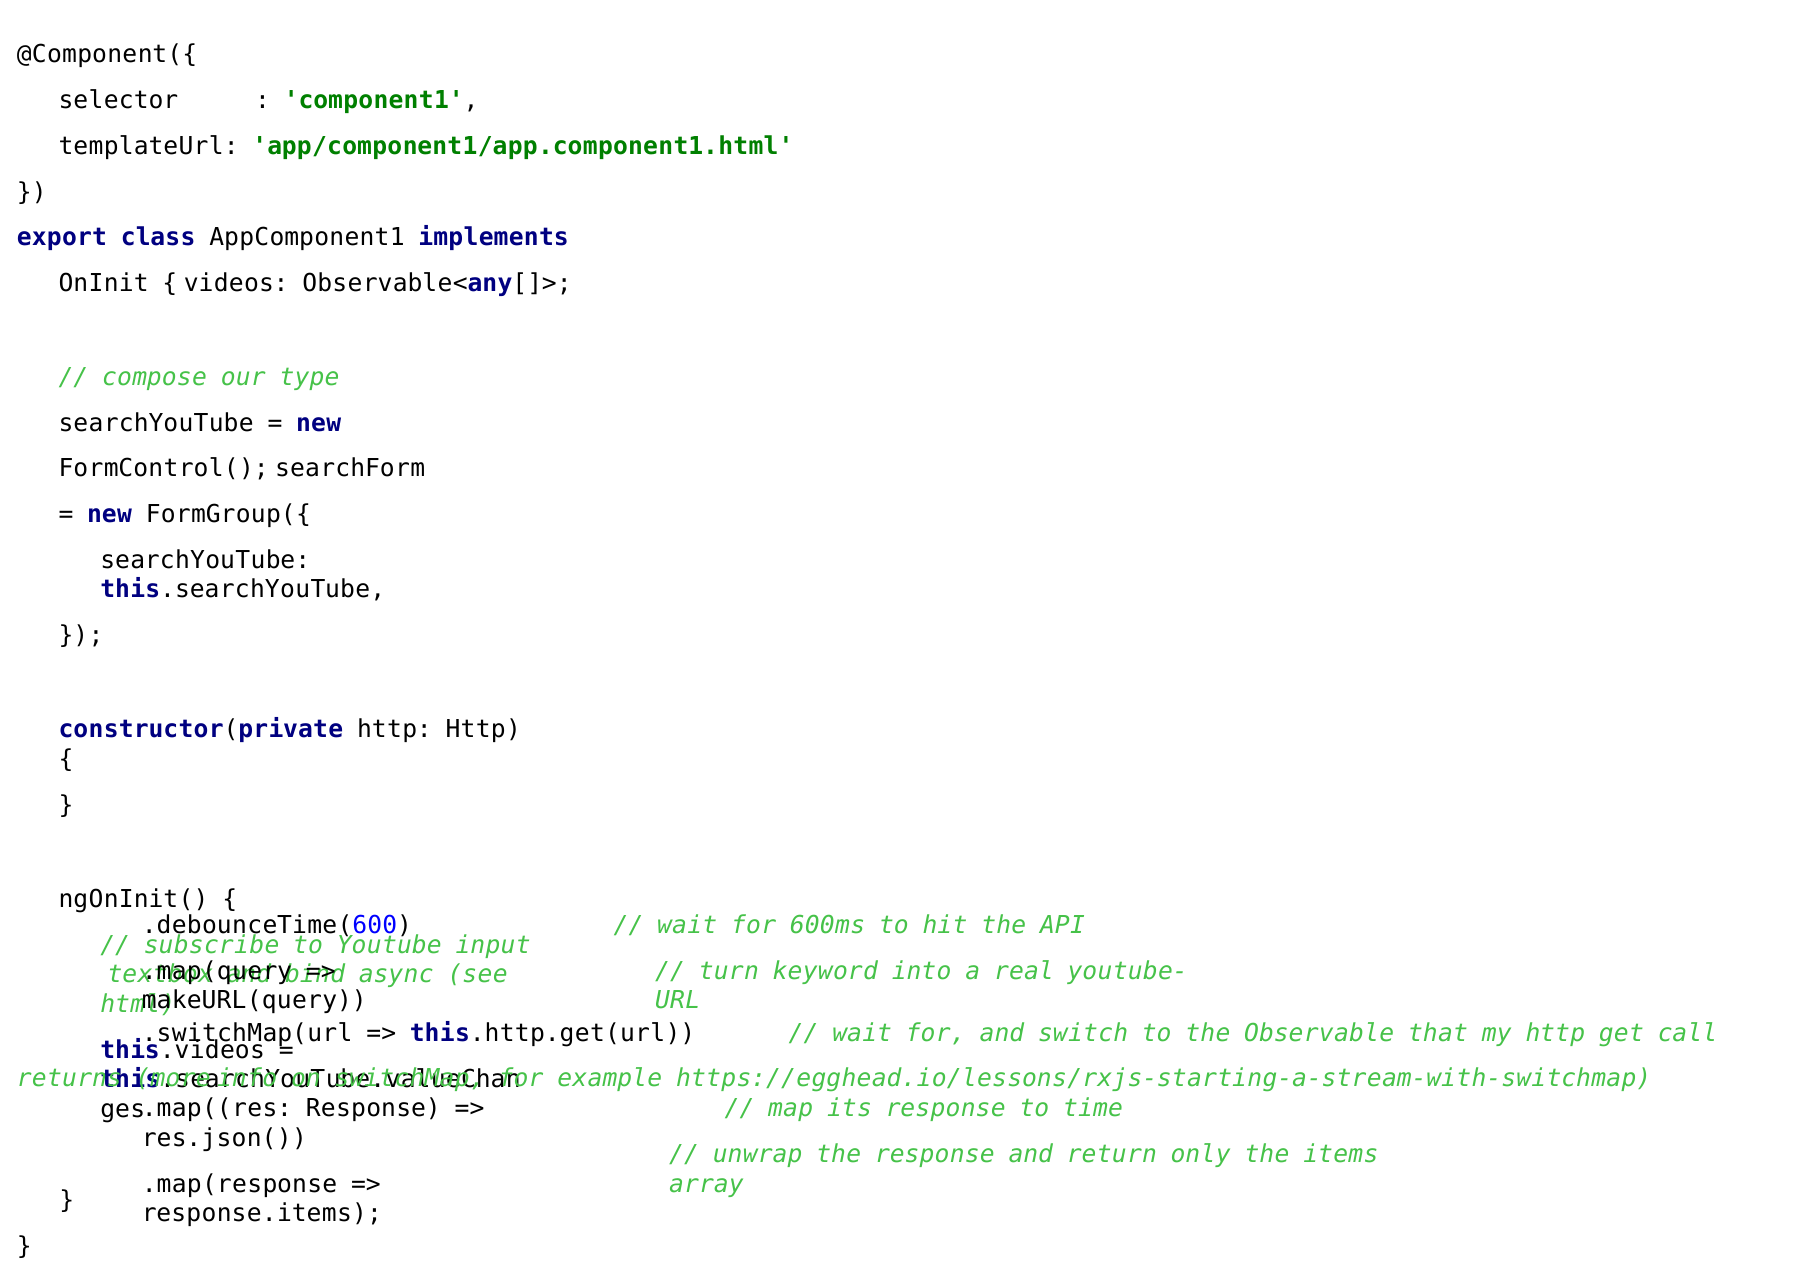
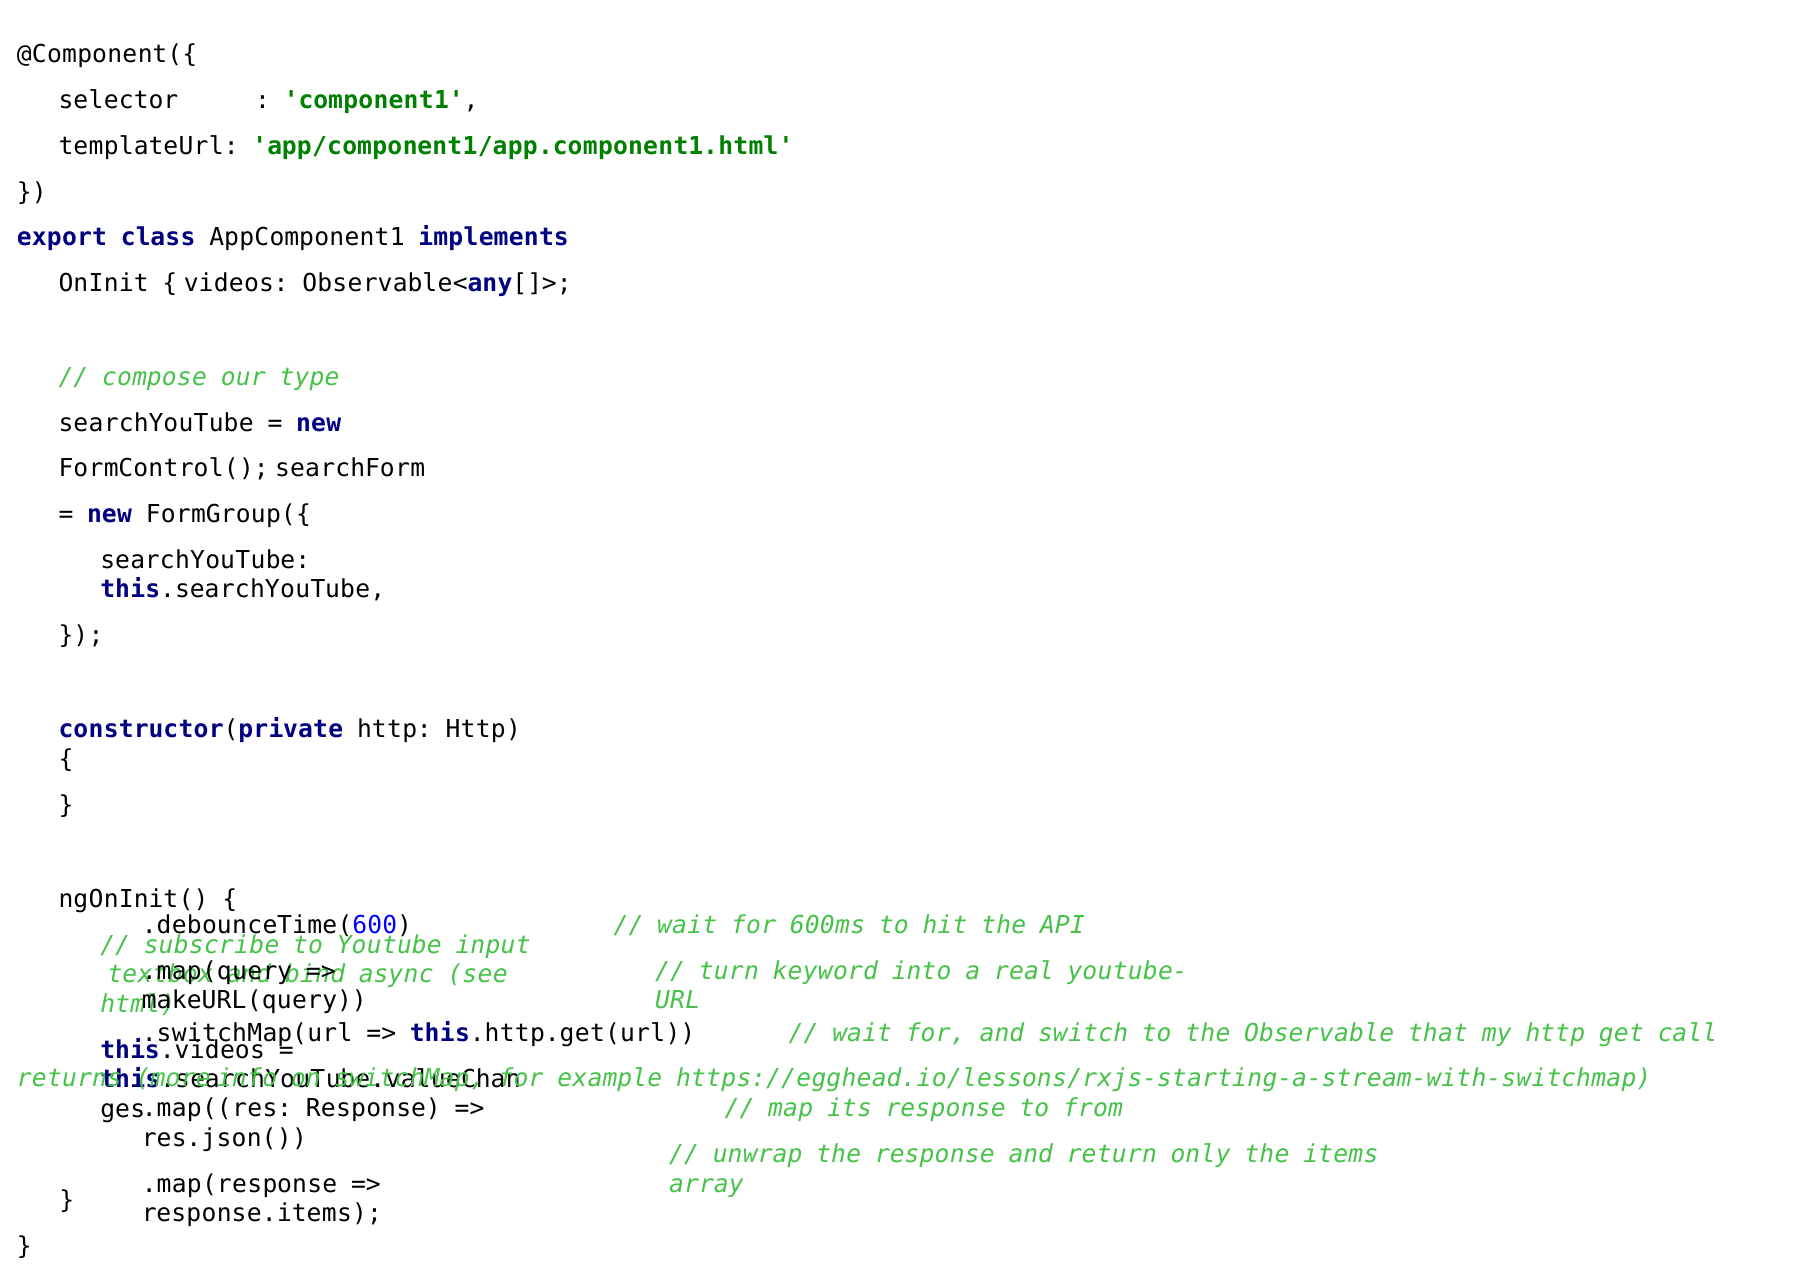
time: time -> from
